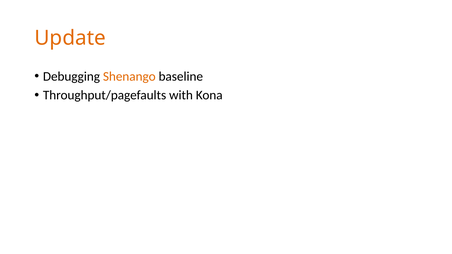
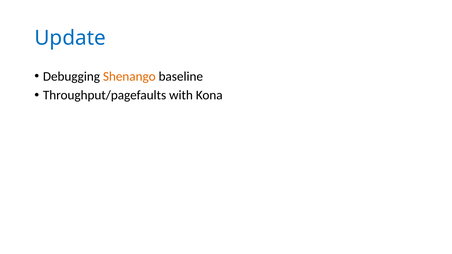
Update colour: orange -> blue
